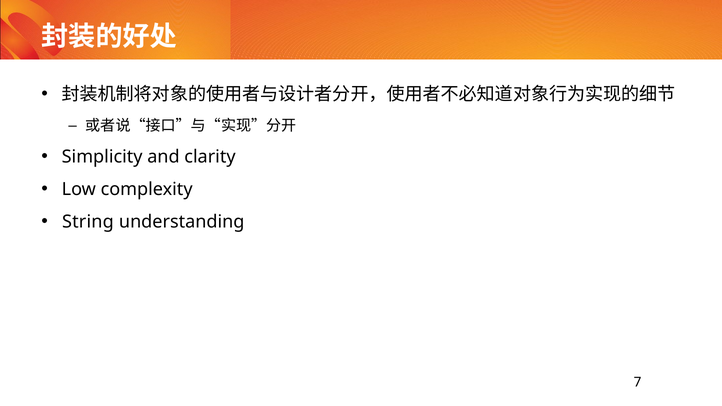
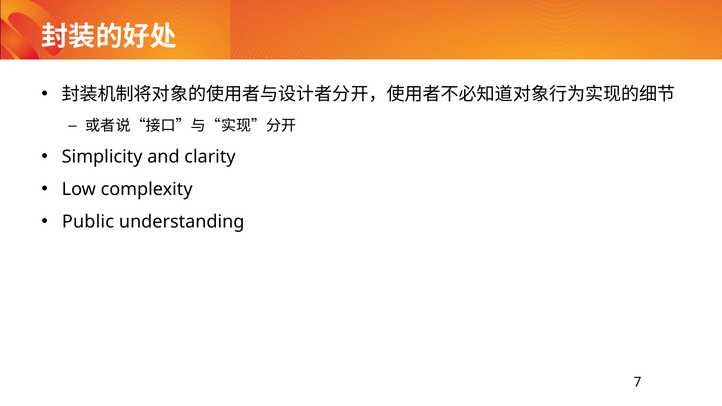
String: String -> Public
